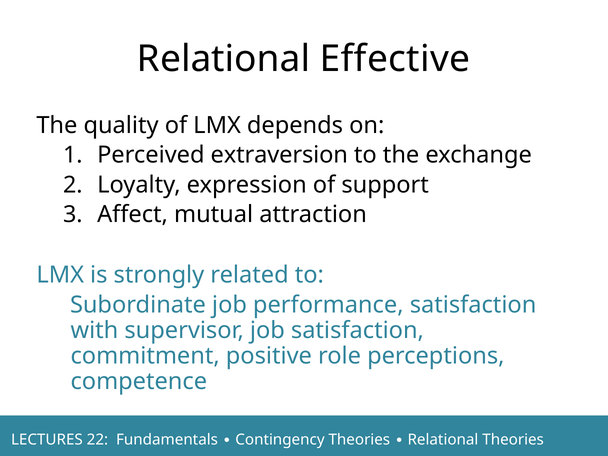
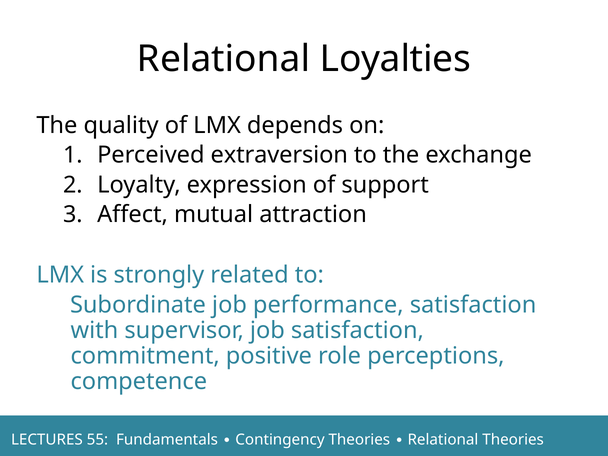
Effective: Effective -> Loyalties
22: 22 -> 55
